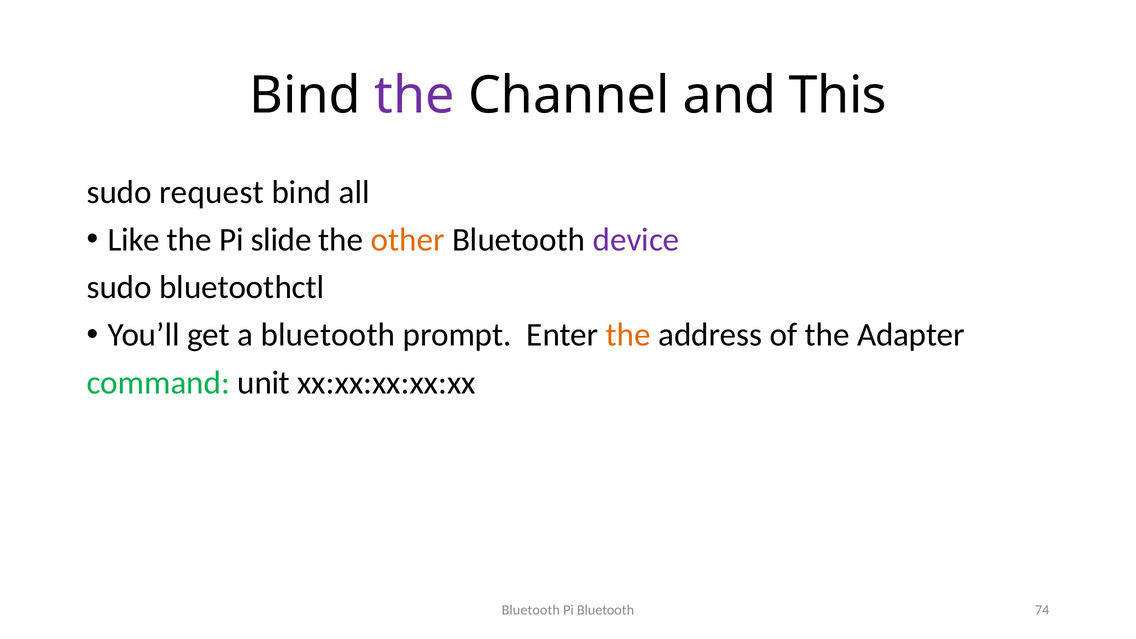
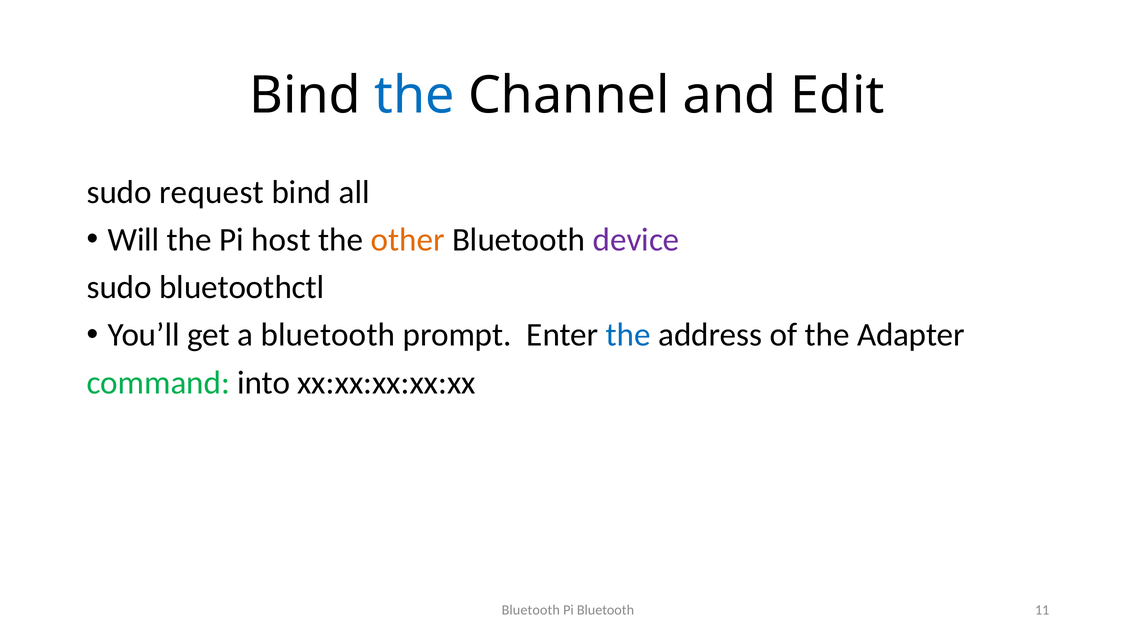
the at (414, 95) colour: purple -> blue
This: This -> Edit
Like: Like -> Will
slide: slide -> host
the at (628, 335) colour: orange -> blue
unit: unit -> into
74: 74 -> 11
